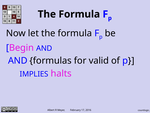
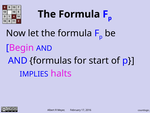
valid: valid -> start
